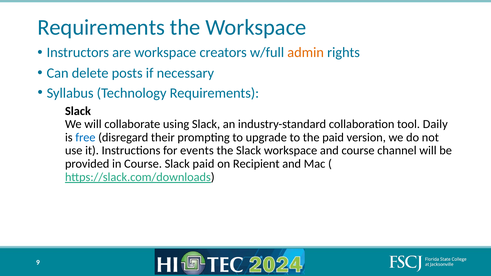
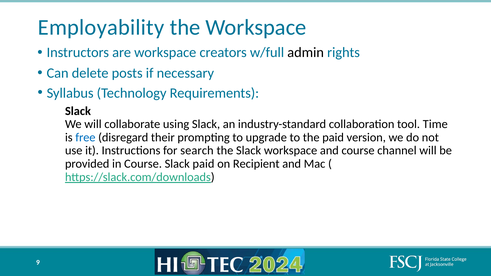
Requirements at (101, 27): Requirements -> Employability
admin colour: orange -> black
Daily: Daily -> Time
events: events -> search
